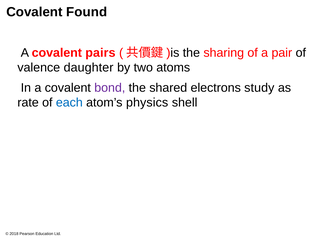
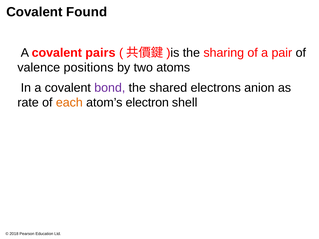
daughter: daughter -> positions
study: study -> anion
each colour: blue -> orange
physics: physics -> electron
